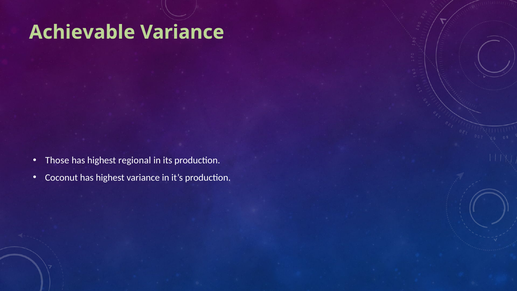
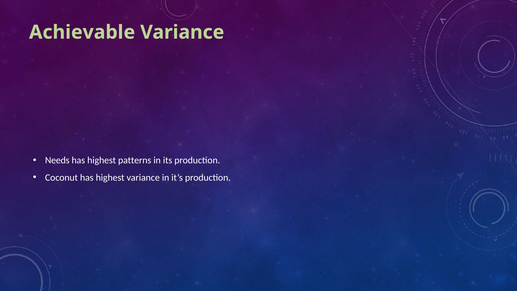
Those: Those -> Needs
regional: regional -> patterns
